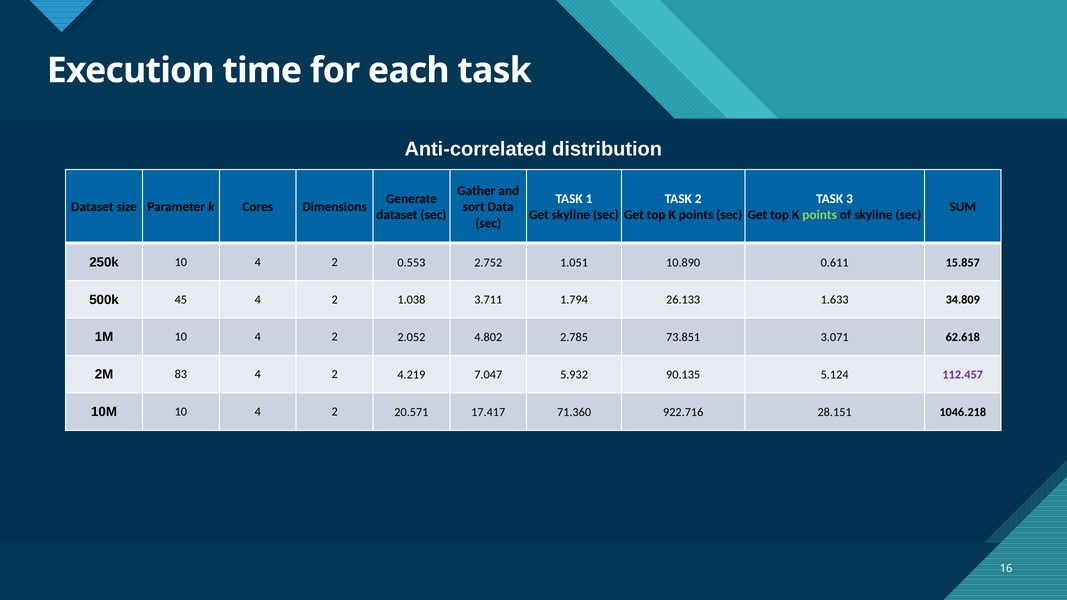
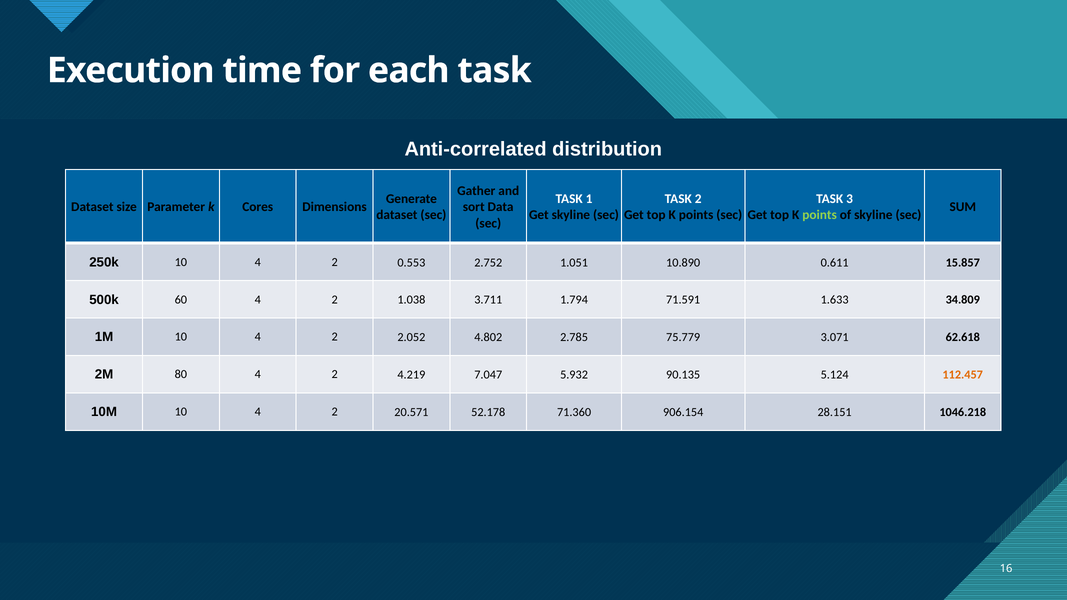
45: 45 -> 60
26.133: 26.133 -> 71.591
73.851: 73.851 -> 75.779
83: 83 -> 80
112.457 colour: purple -> orange
17.417: 17.417 -> 52.178
922.716: 922.716 -> 906.154
